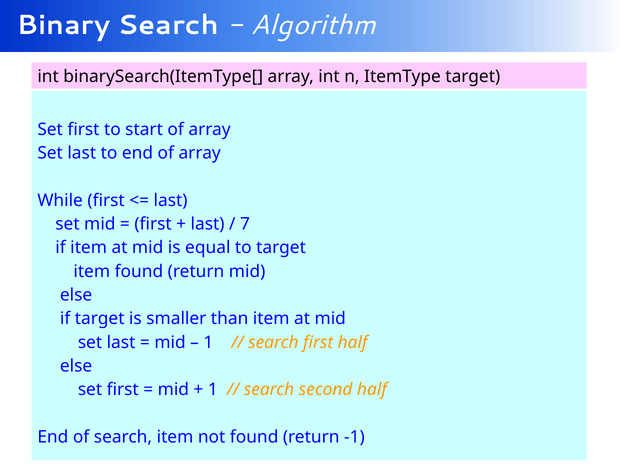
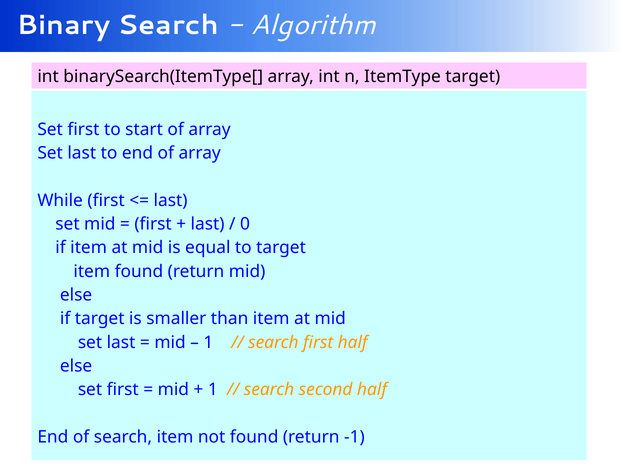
7: 7 -> 0
